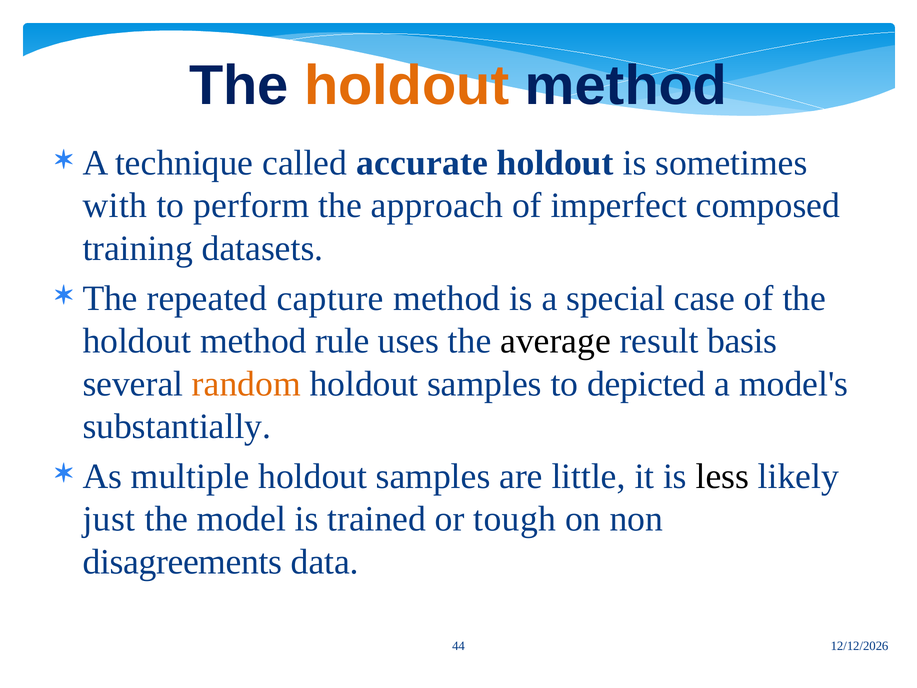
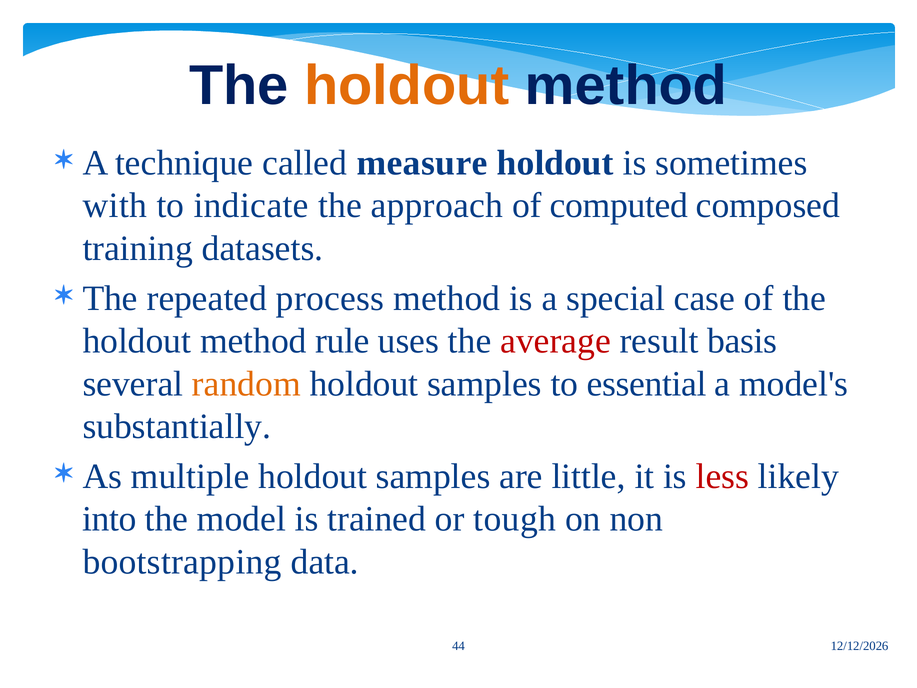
accurate: accurate -> measure
perform: perform -> indicate
imperfect: imperfect -> computed
capture: capture -> process
average colour: black -> red
depicted: depicted -> essential
less colour: black -> red
just: just -> into
disagreements: disagreements -> bootstrapping
